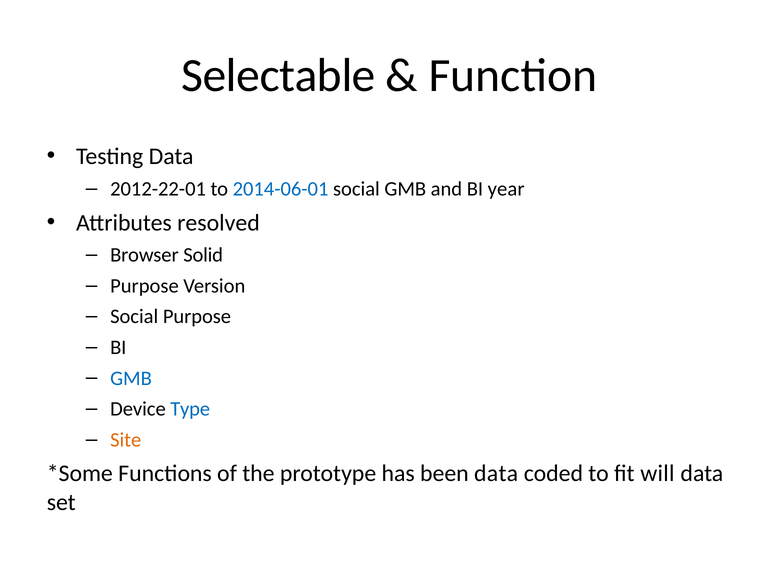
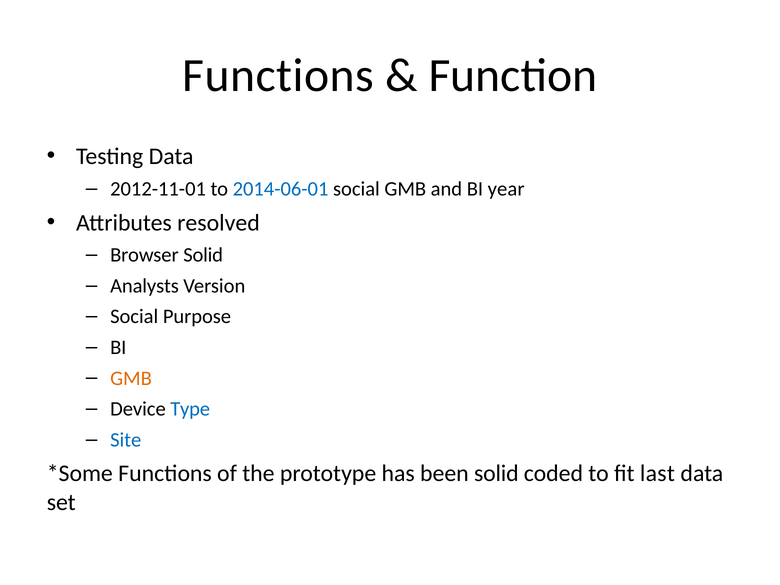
Selectable at (278, 76): Selectable -> Functions
2012-22-01: 2012-22-01 -> 2012-11-01
Purpose at (144, 286): Purpose -> Analysts
GMB at (131, 378) colour: blue -> orange
Site colour: orange -> blue
been data: data -> solid
will: will -> last
